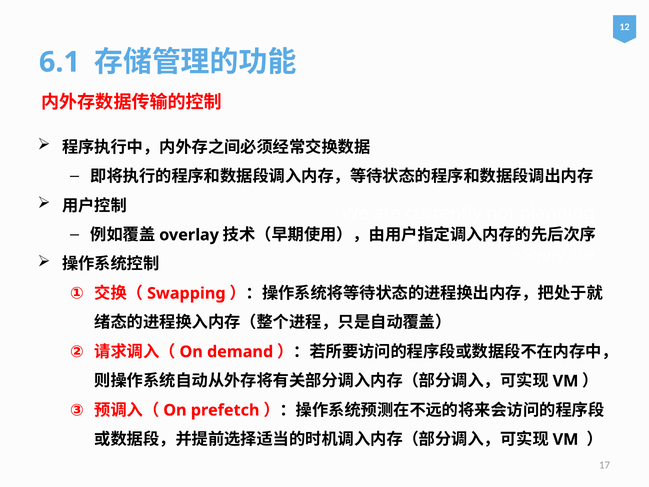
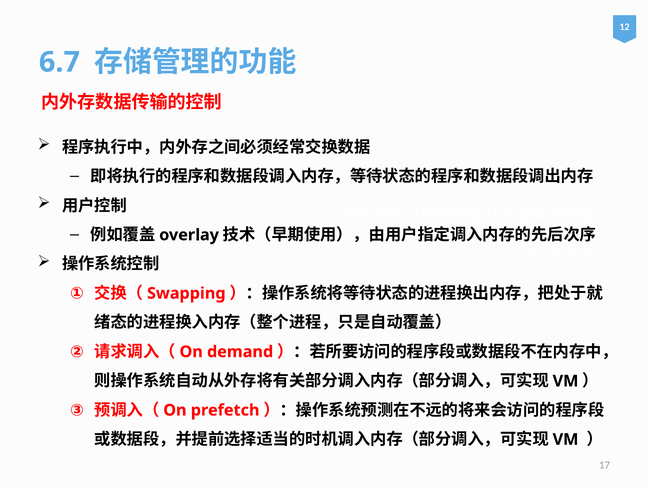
6.1: 6.1 -> 6.7
